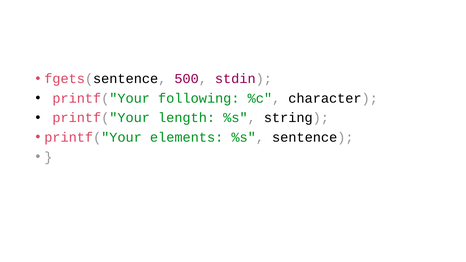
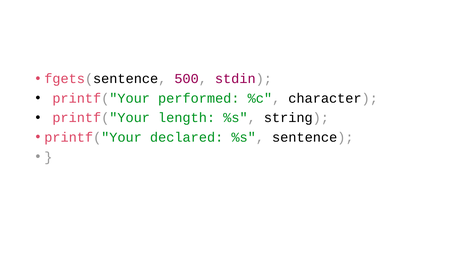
following: following -> performed
elements: elements -> declared
